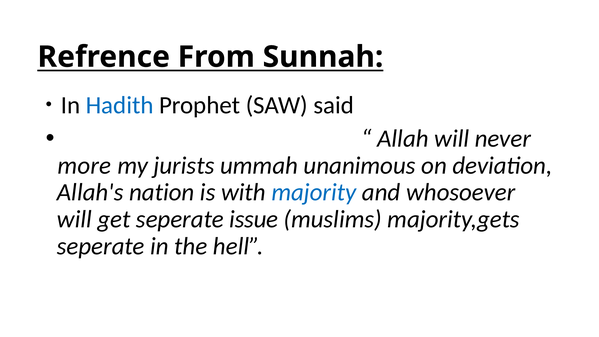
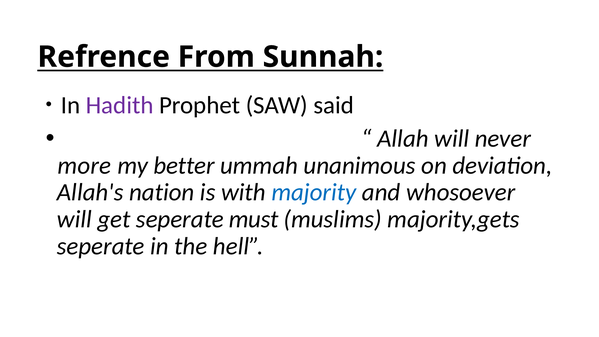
Hadith colour: blue -> purple
jurists: jurists -> better
issue: issue -> must
